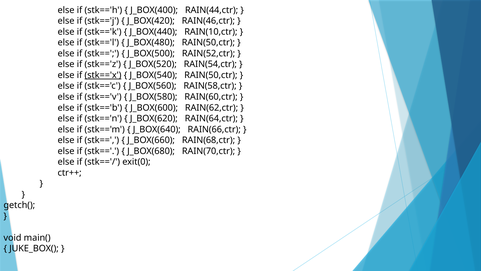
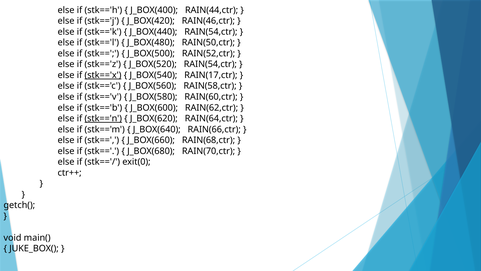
J_BOX(440 RAIN(10,ctr: RAIN(10,ctr -> RAIN(54,ctr
J_BOX(540 RAIN(50,ctr: RAIN(50,ctr -> RAIN(17,ctr
stk=='n underline: none -> present
